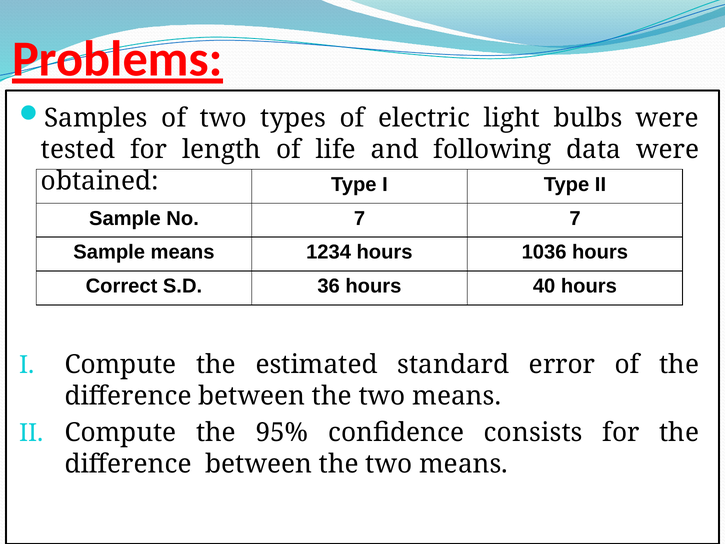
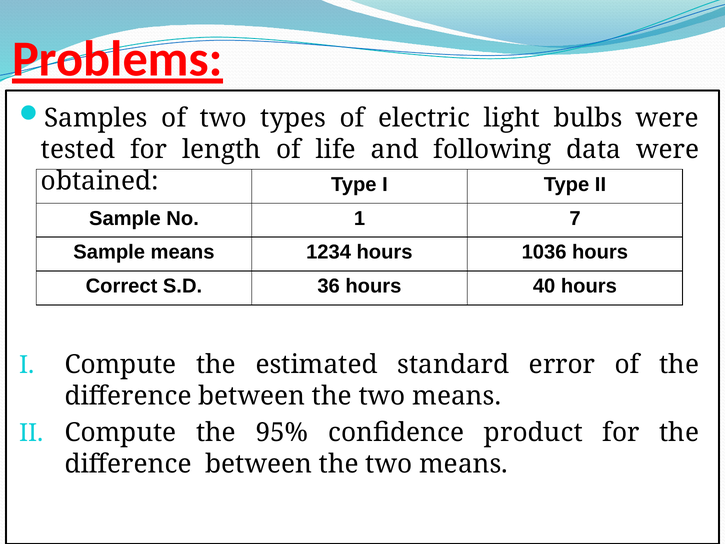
No 7: 7 -> 1
consists: consists -> product
